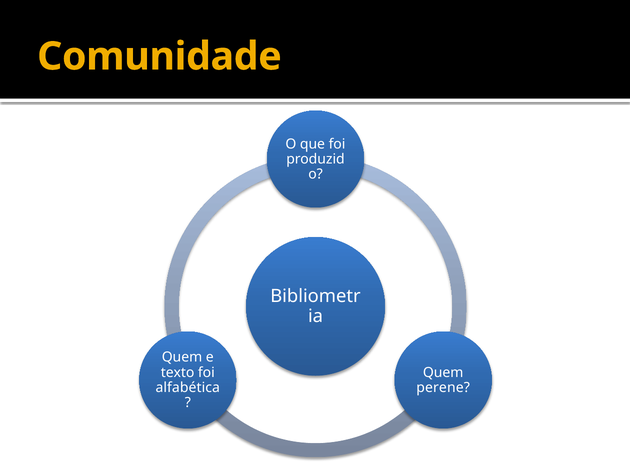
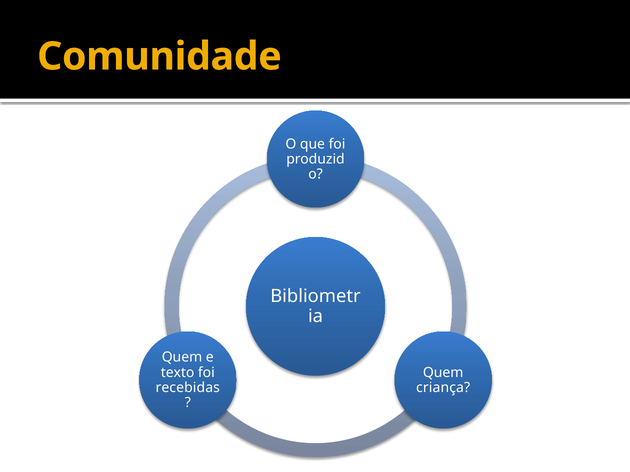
alfabética: alfabética -> recebidas
perene: perene -> criança
